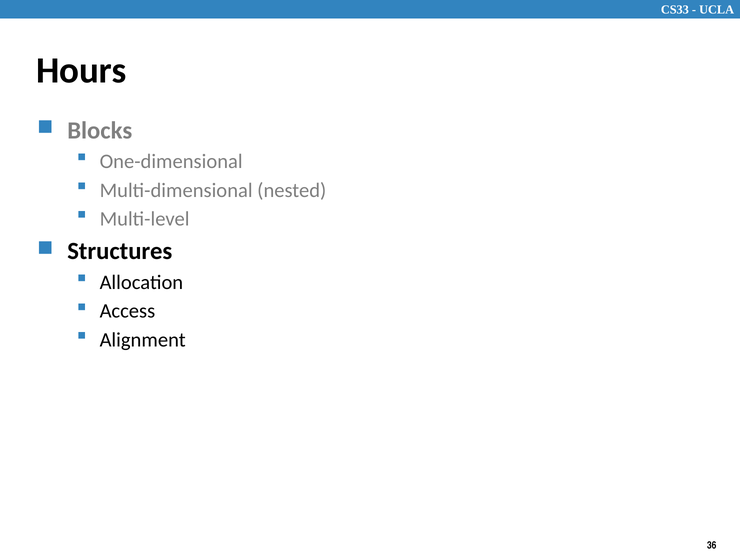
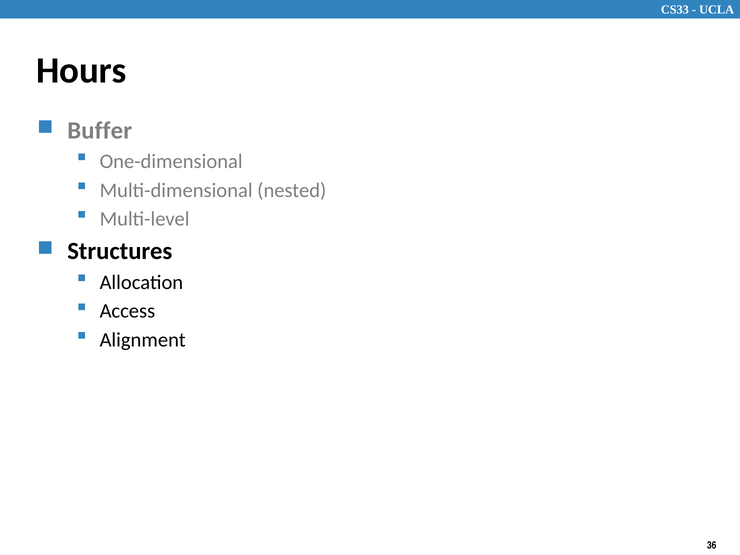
Blocks: Blocks -> Buffer
